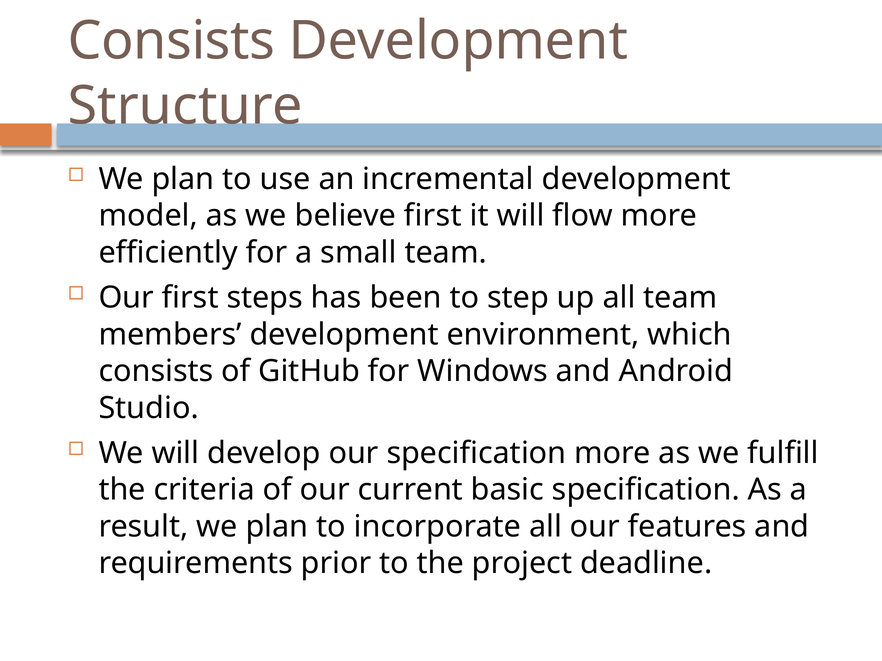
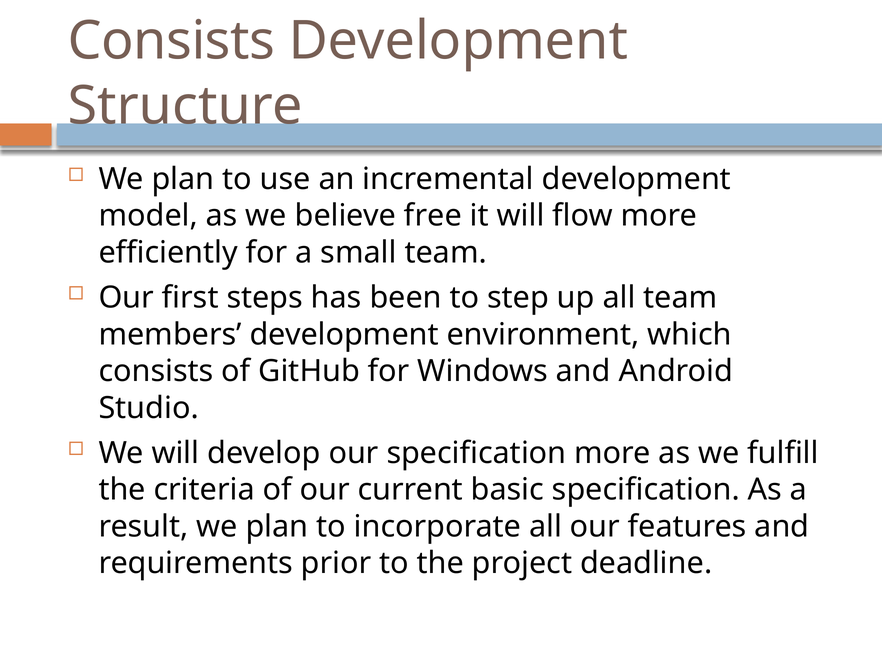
believe first: first -> free
